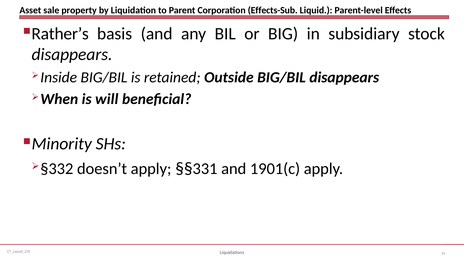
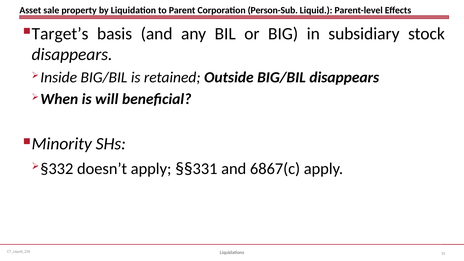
Effects-Sub: Effects-Sub -> Person-Sub
Rather’s: Rather’s -> Target’s
1901(c: 1901(c -> 6867(c
